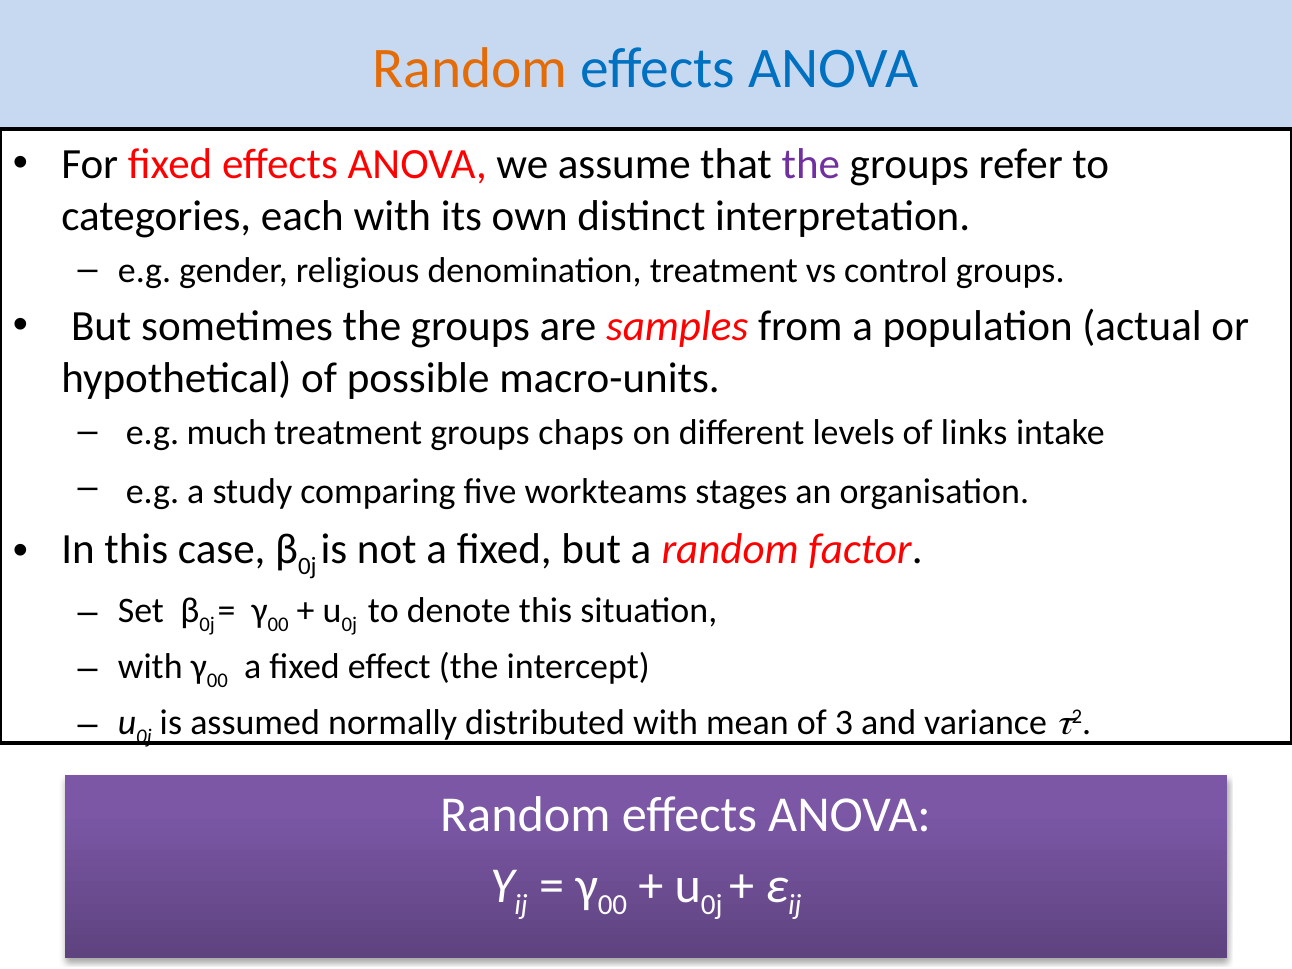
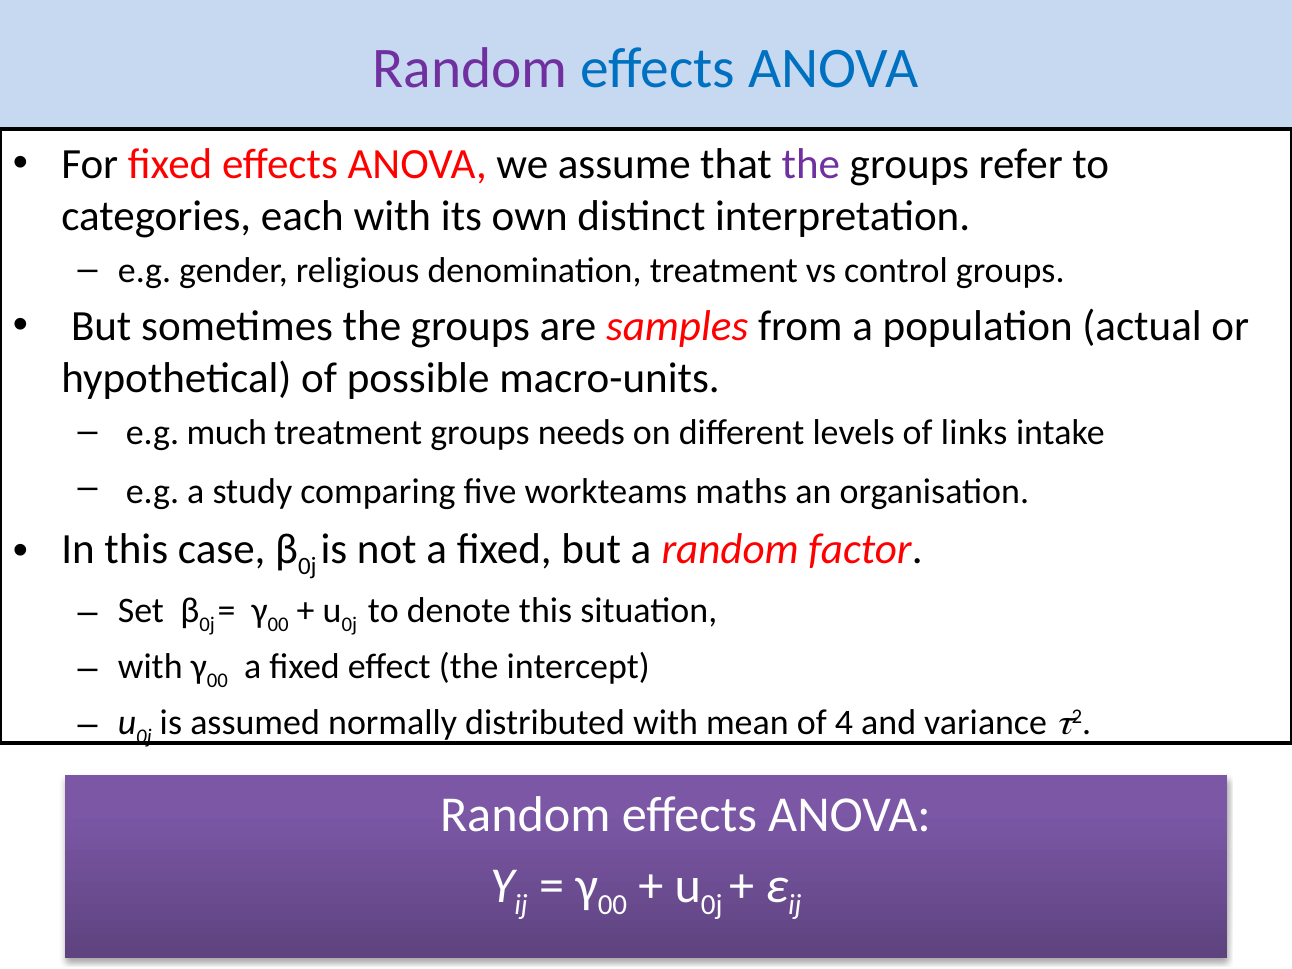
Random at (470, 69) colour: orange -> purple
chaps: chaps -> needs
stages: stages -> maths
3: 3 -> 4
